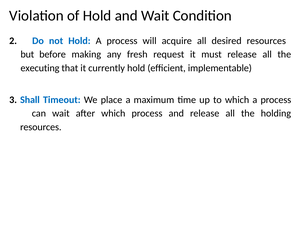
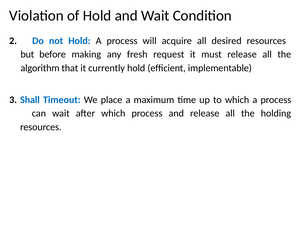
executing: executing -> algorithm
